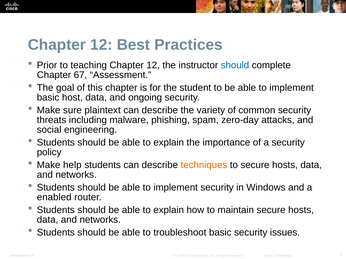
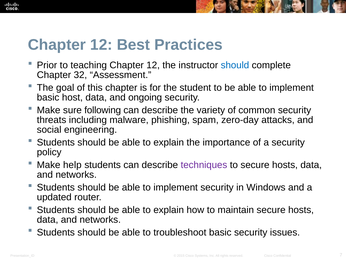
67: 67 -> 32
plaintext: plaintext -> following
techniques colour: orange -> purple
enabled: enabled -> updated
